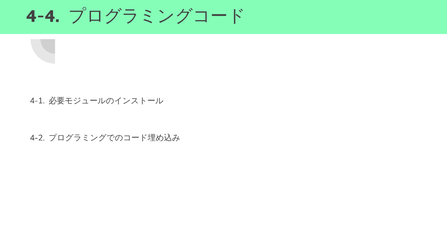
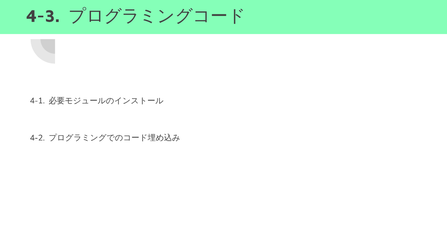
4-4: 4-4 -> 4-3
